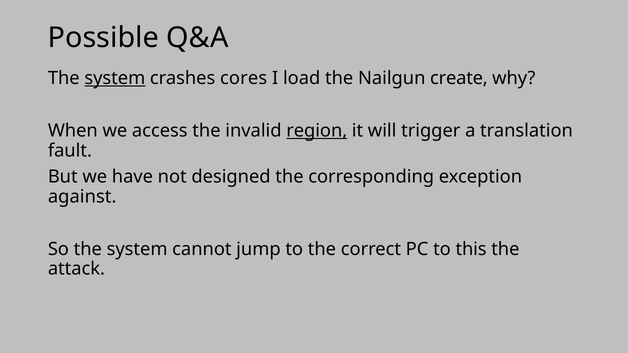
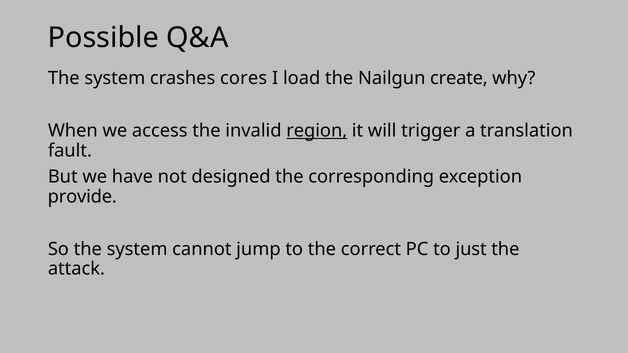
system at (115, 78) underline: present -> none
against: against -> provide
this: this -> just
